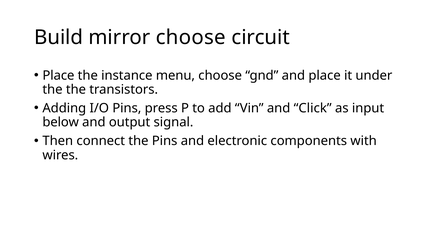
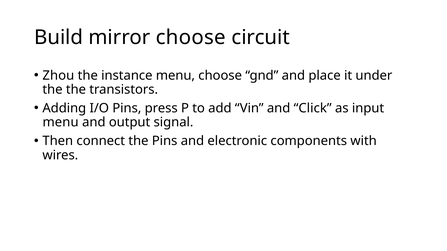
Place at (58, 76): Place -> Zhou
below at (61, 122): below -> menu
